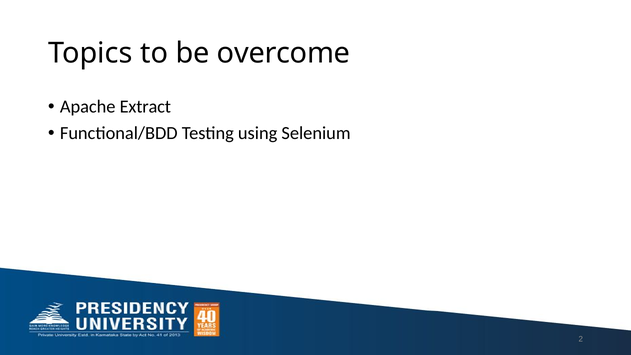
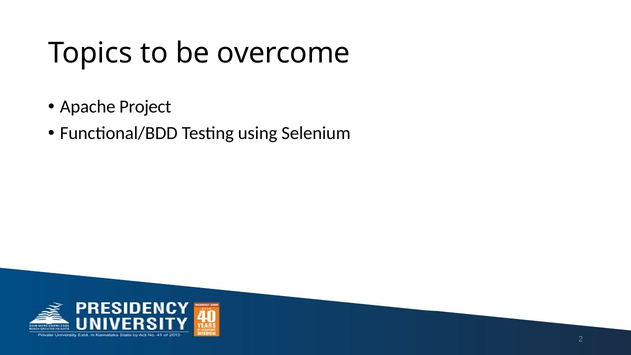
Extract: Extract -> Project
